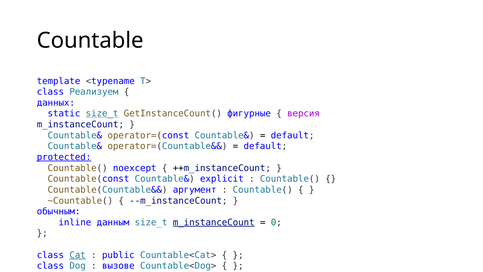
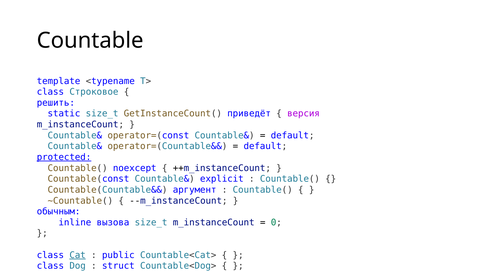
Реализуем: Реализуем -> Строковое
данных: данных -> решить
size_t at (102, 114) underline: present -> none
фигурные: фигурные -> приведёт
данным: данным -> вызова
m_instanceCount at (214, 222) underline: present -> none
вызове: вызове -> struct
